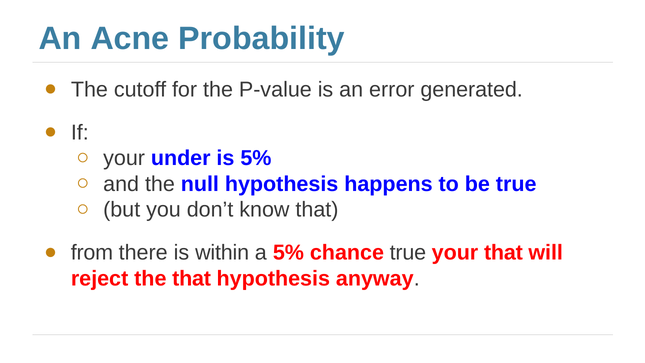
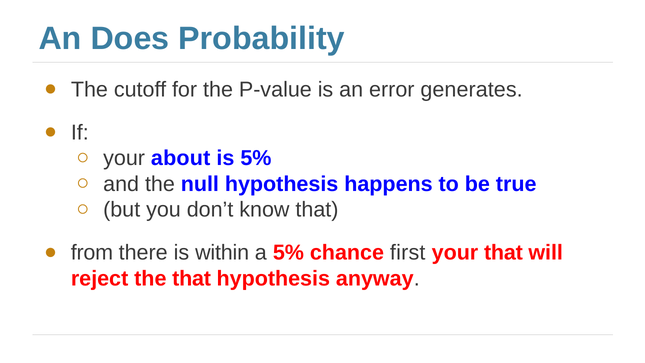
Acne: Acne -> Does
generated: generated -> generates
under: under -> about
chance true: true -> first
